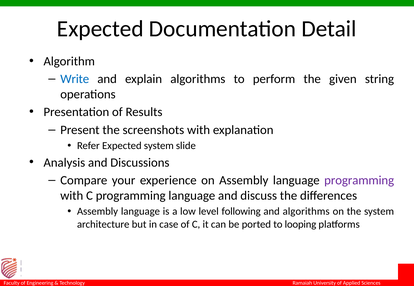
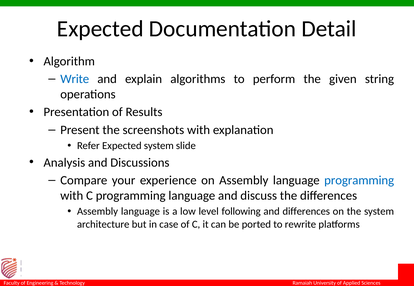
programming at (359, 181) colour: purple -> blue
and algorithms: algorithms -> differences
looping: looping -> rewrite
